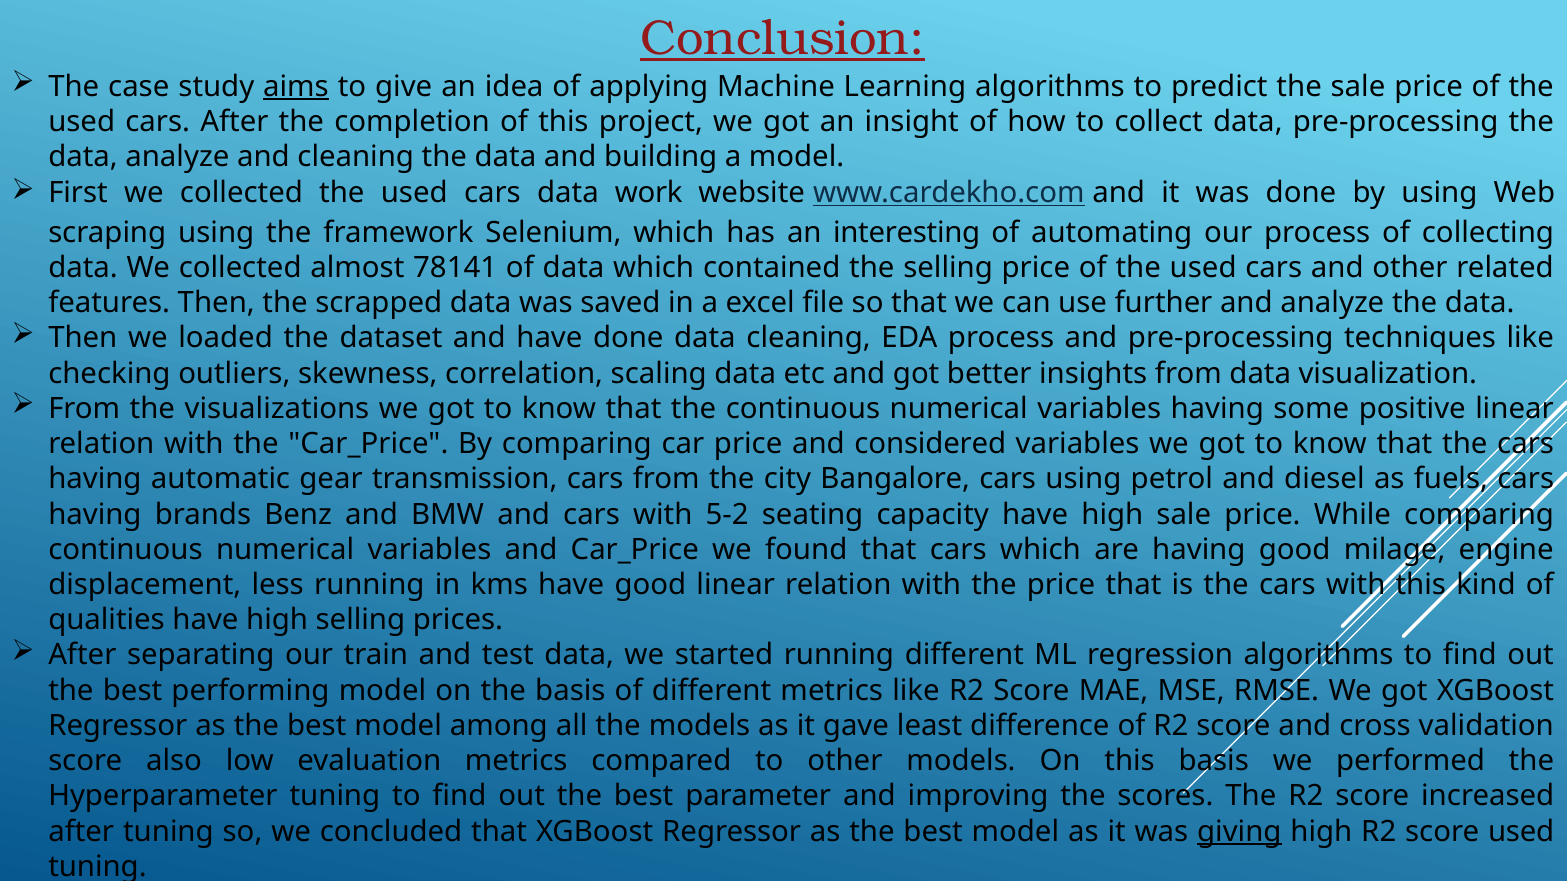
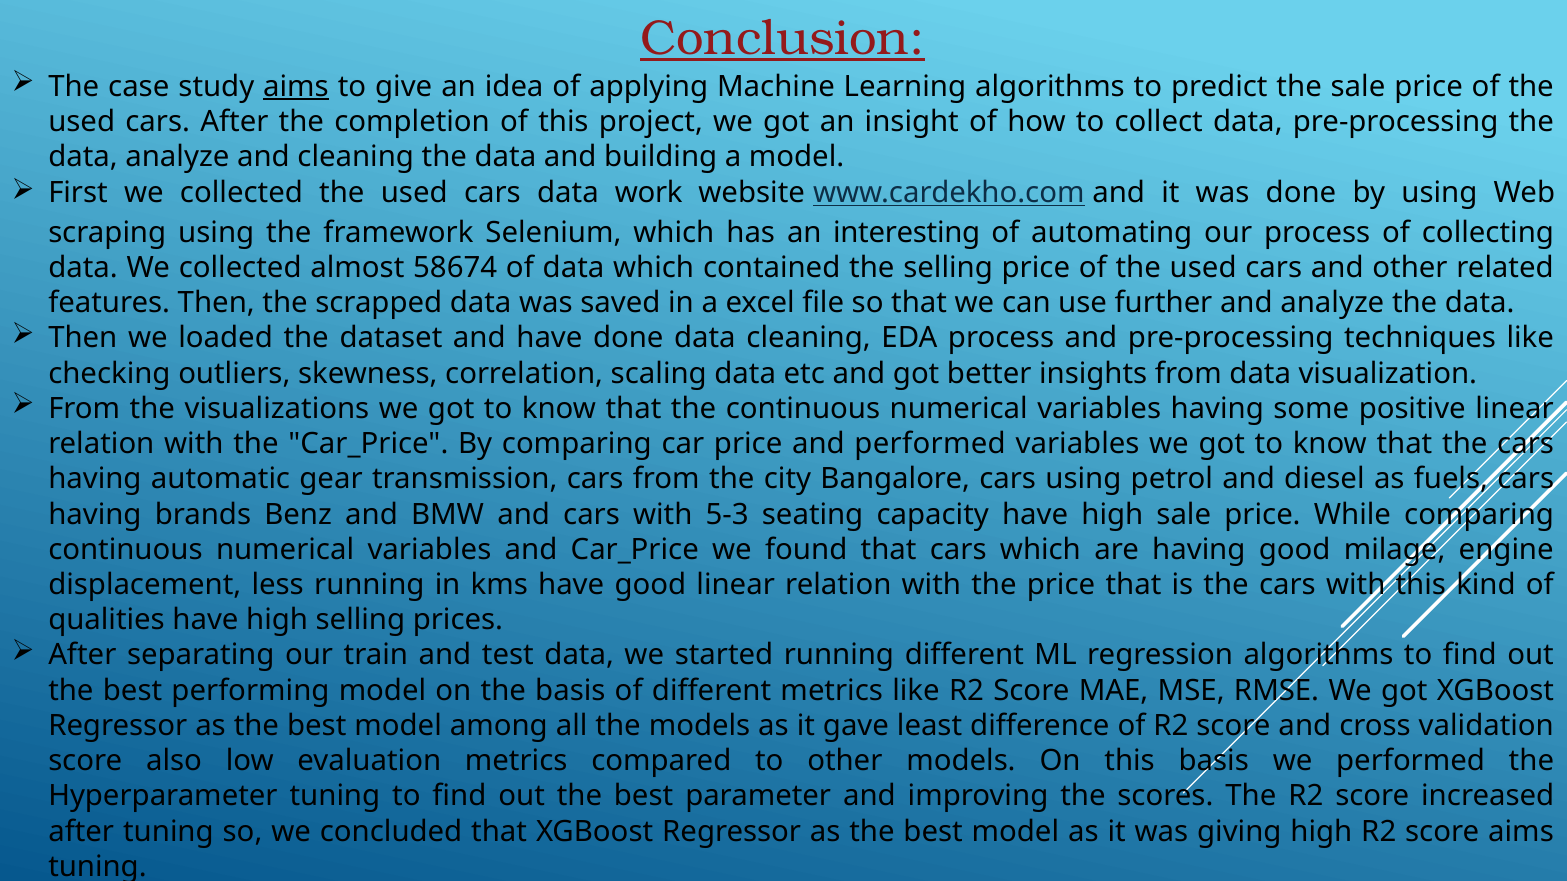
78141: 78141 -> 58674
and considered: considered -> performed
5-2: 5-2 -> 5-3
giving underline: present -> none
score used: used -> aims
